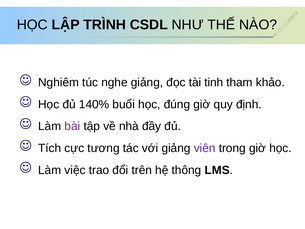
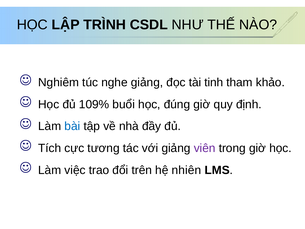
140%: 140% -> 109%
bài colour: purple -> blue
thông: thông -> nhiên
